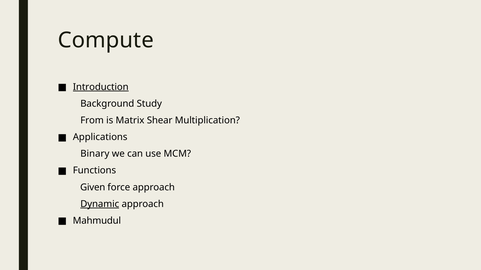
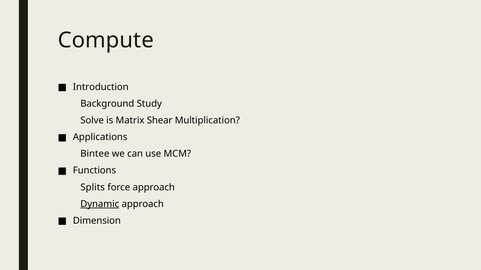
Introduction underline: present -> none
From: From -> Solve
Binary: Binary -> Bintee
Given: Given -> Splits
Mahmudul: Mahmudul -> Dimension
